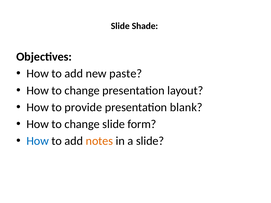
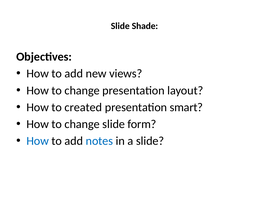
paste: paste -> views
provide: provide -> created
blank: blank -> smart
notes colour: orange -> blue
